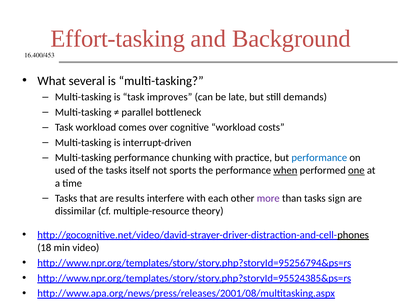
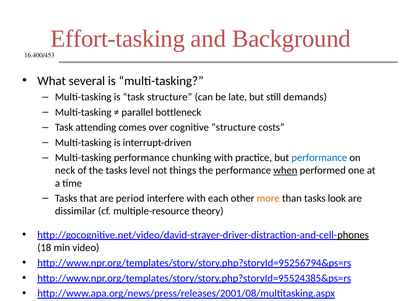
task improves: improves -> structure
Task workload: workload -> attending
cognitive workload: workload -> structure
used: used -> neck
itself: itself -> level
sports: sports -> things
one underline: present -> none
results: results -> period
more colour: purple -> orange
sign: sign -> look
